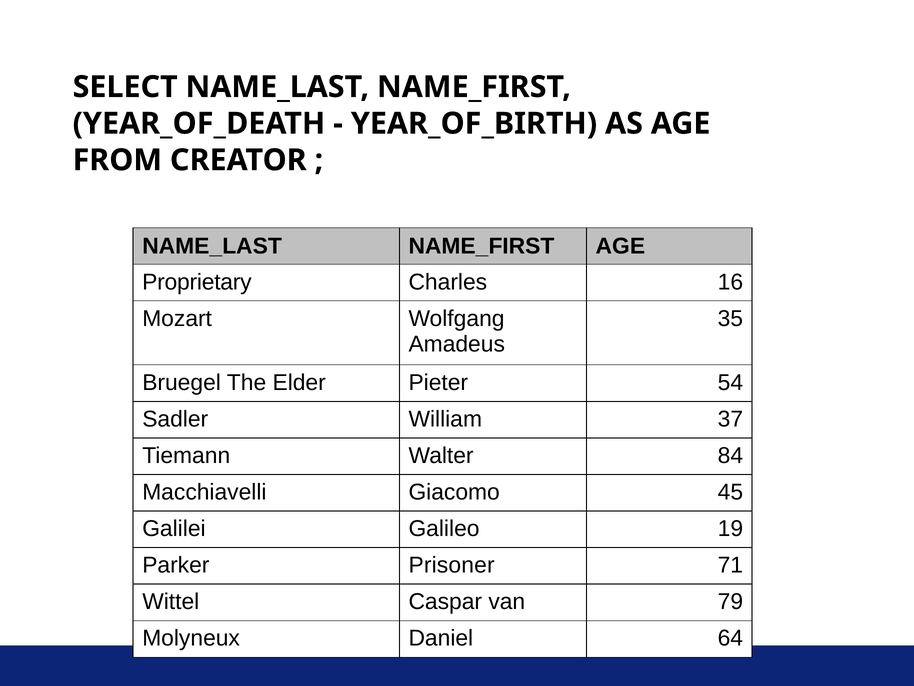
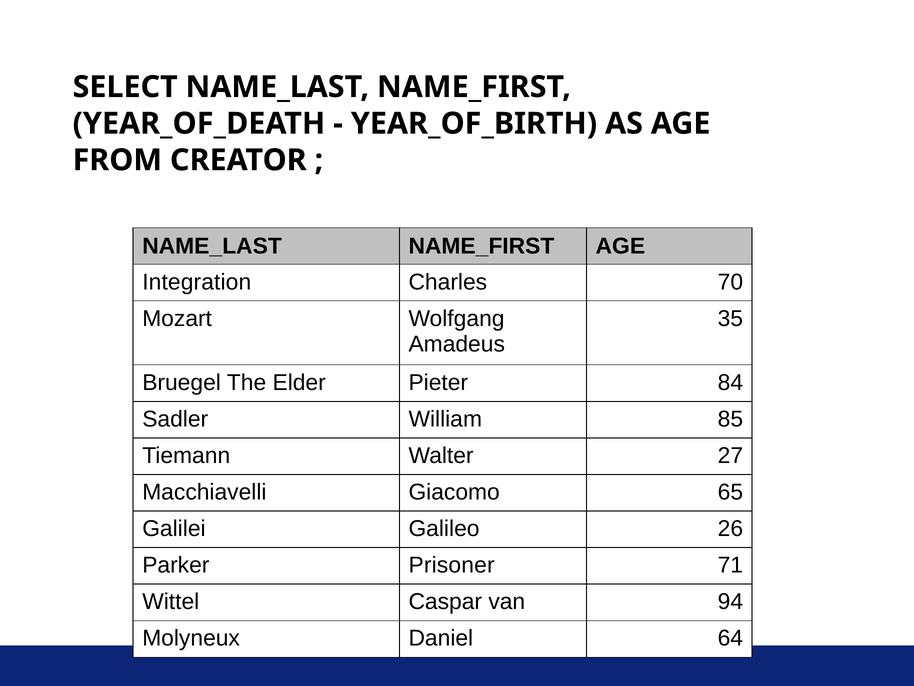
Proprietary: Proprietary -> Integration
16: 16 -> 70
54: 54 -> 84
37: 37 -> 85
84: 84 -> 27
45: 45 -> 65
19: 19 -> 26
79: 79 -> 94
